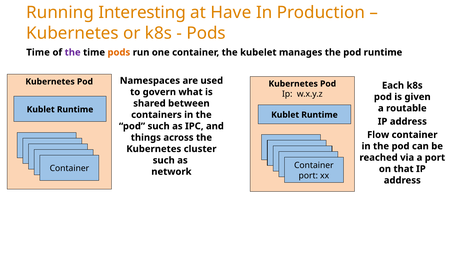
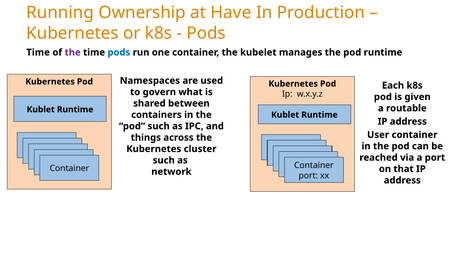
Interesting: Interesting -> Ownership
pods at (119, 52) colour: orange -> blue
Flow: Flow -> User
